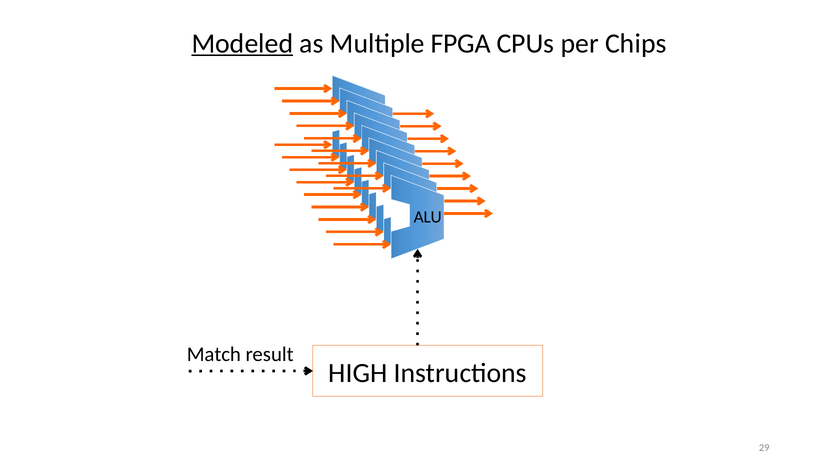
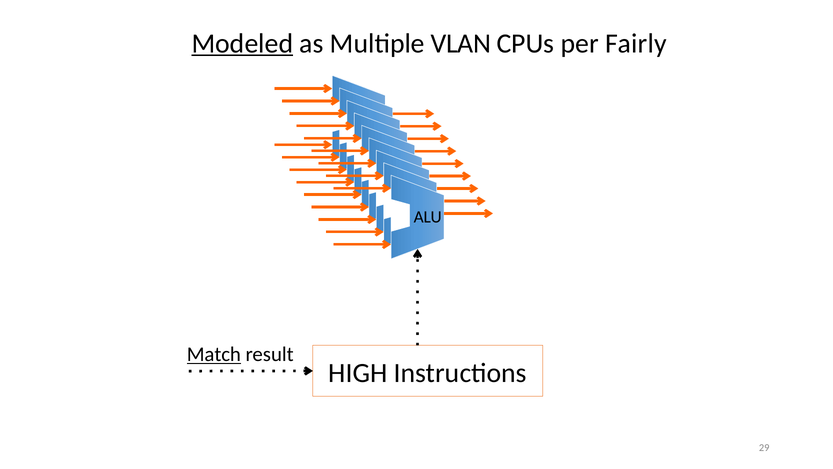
FPGA: FPGA -> VLAN
Chips: Chips -> Fairly
Match underline: none -> present
